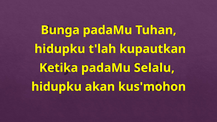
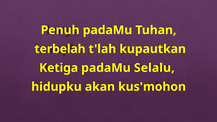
Bunga: Bunga -> Penuh
hidupku at (60, 49): hidupku -> terbelah
Ketika: Ketika -> Ketiga
